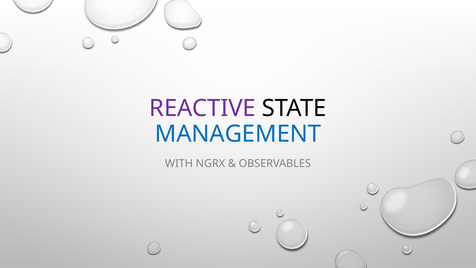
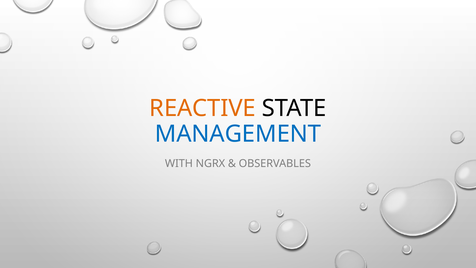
REACTIVE colour: purple -> orange
